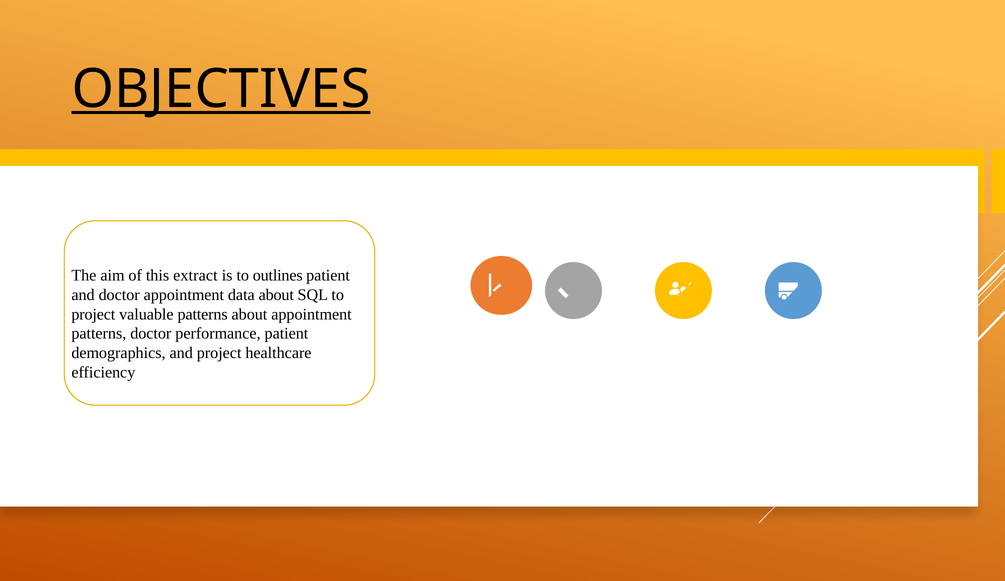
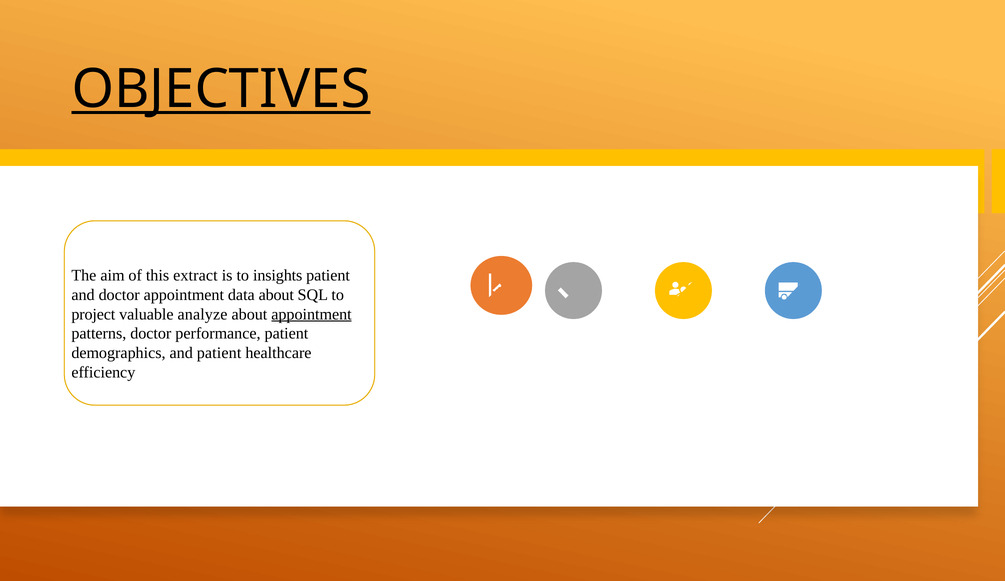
outlines: outlines -> insights
valuable patterns: patterns -> analyze
appointment at (311, 314) underline: none -> present
and project: project -> patient
